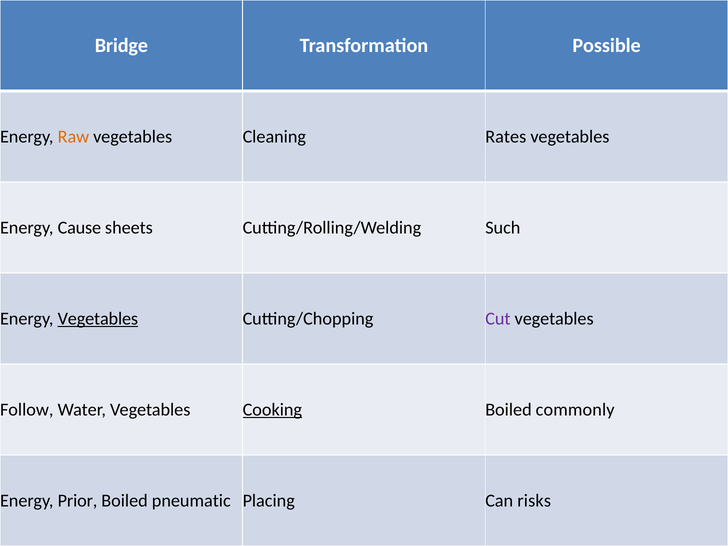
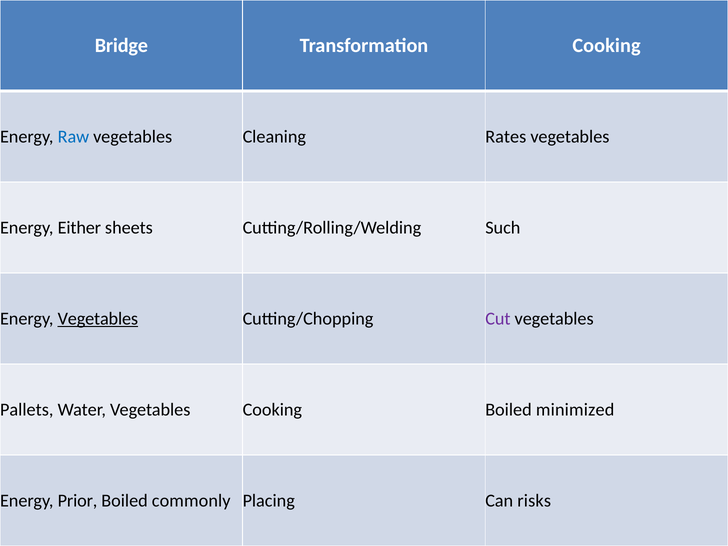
Transformation Possible: Possible -> Cooking
Raw colour: orange -> blue
Cause: Cause -> Either
Follow: Follow -> Pallets
Cooking at (272, 410) underline: present -> none
commonly: commonly -> minimized
pneumatic: pneumatic -> commonly
